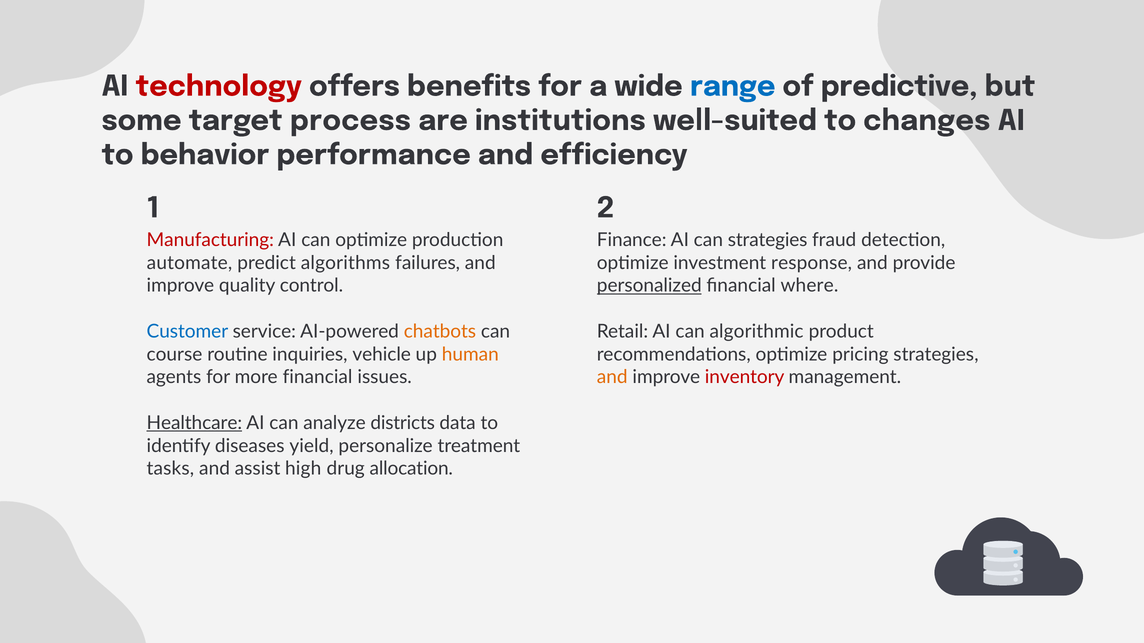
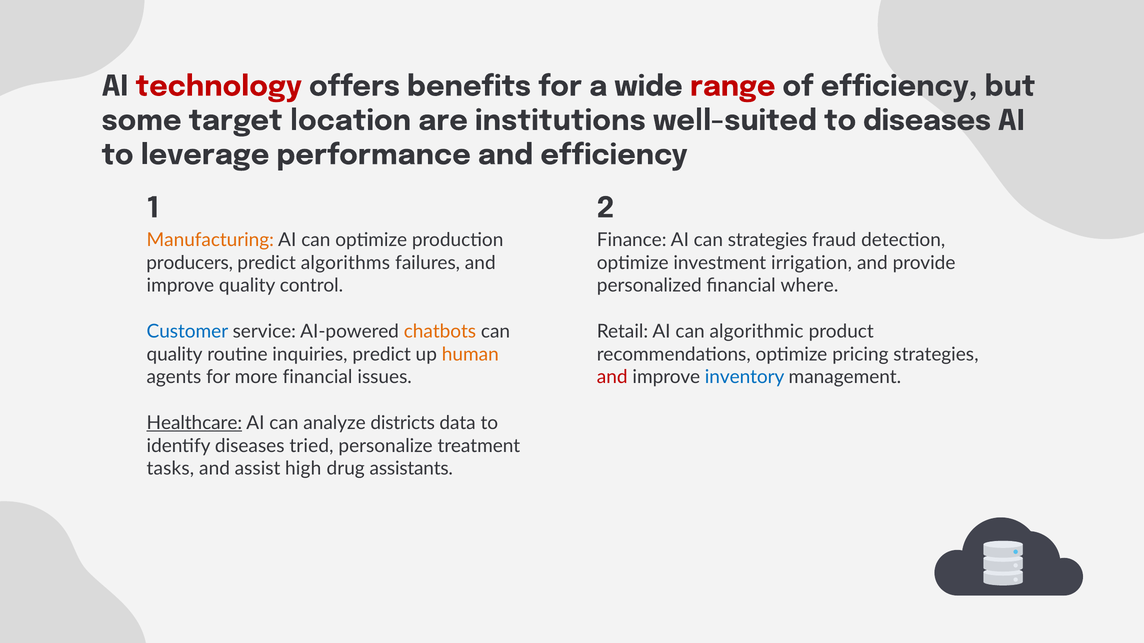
range colour: blue -> red
of predictive: predictive -> efficiency
process: process -> location
to changes: changes -> diseases
behavior: behavior -> leverage
Manufacturing colour: red -> orange
automate: automate -> producers
response: response -> irrigation
personalized underline: present -> none
course at (174, 355): course -> quality
inquiries vehicle: vehicle -> predict
and at (612, 377) colour: orange -> red
inventory colour: red -> blue
yield: yield -> tried
allocation: allocation -> assistants
